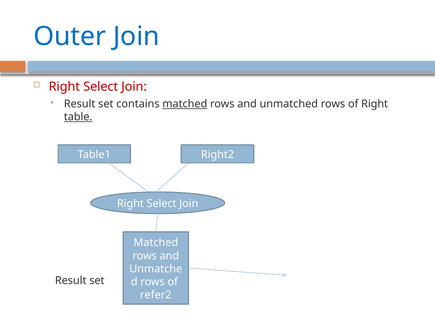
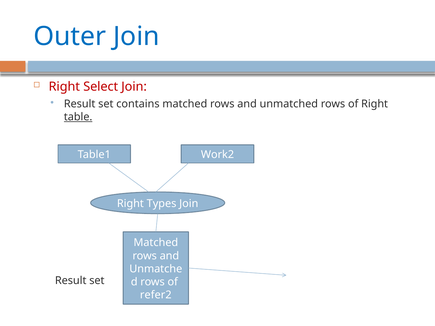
matched at (185, 104) underline: present -> none
Right2: Right2 -> Work2
Select at (162, 204): Select -> Types
